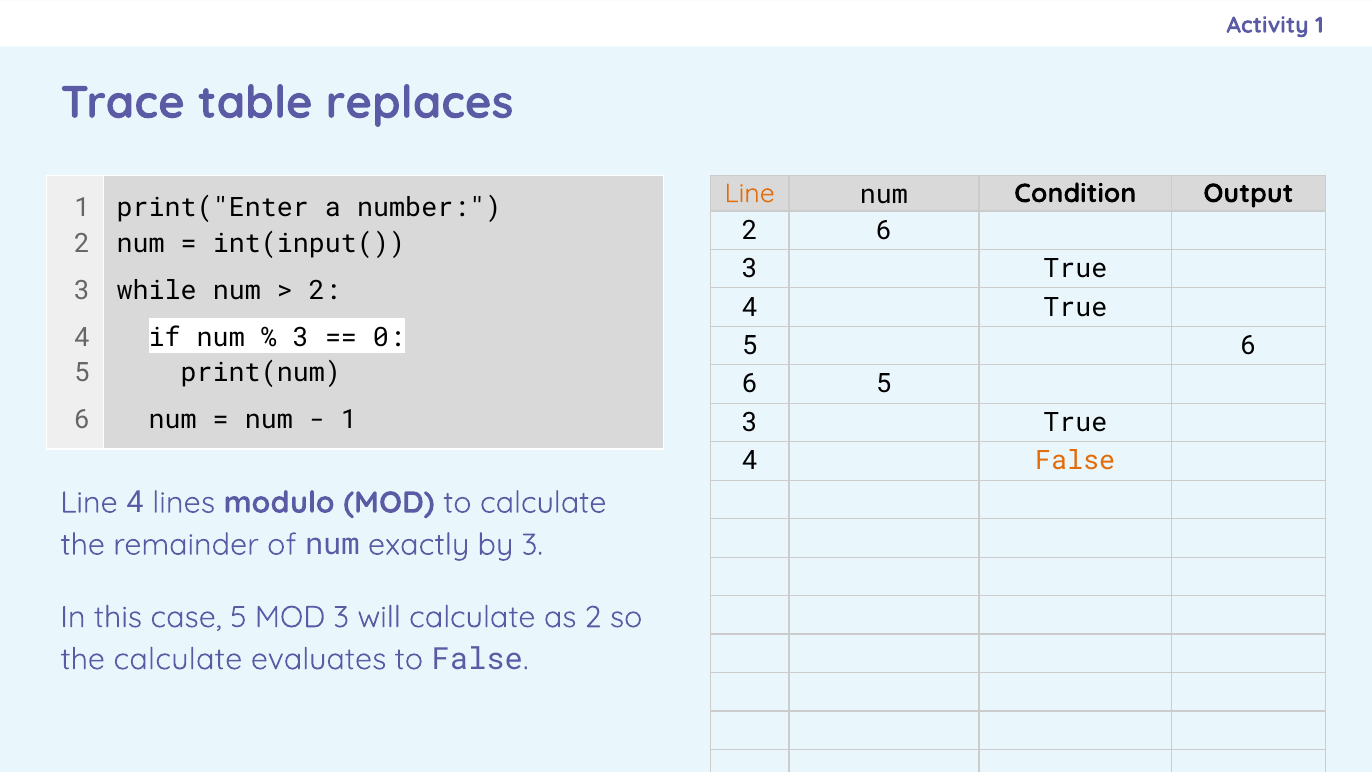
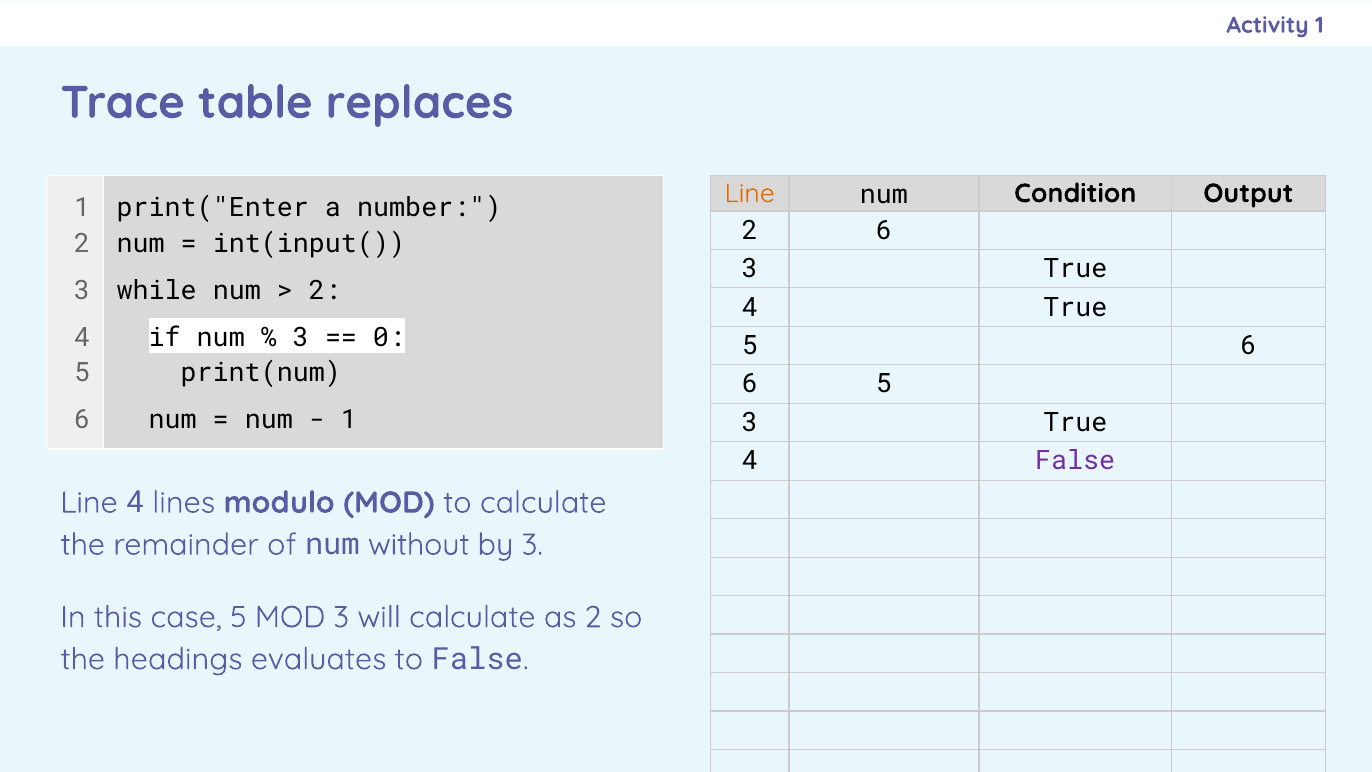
False at (1075, 461) colour: orange -> purple
exactly: exactly -> without
the calculate: calculate -> headings
